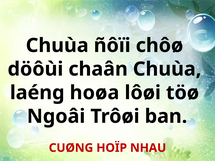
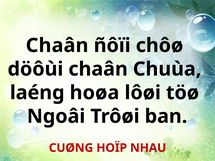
Chuùa at (57, 46): Chuùa -> Chaân
